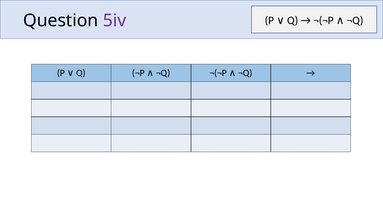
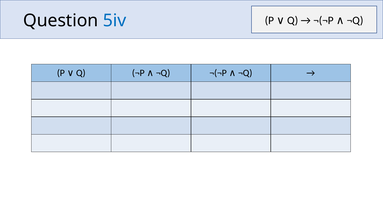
5iv colour: purple -> blue
